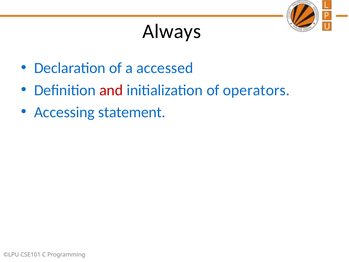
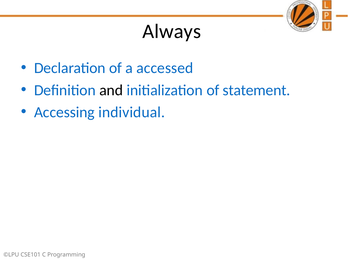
and colour: red -> black
operators: operators -> statement
statement: statement -> individual
